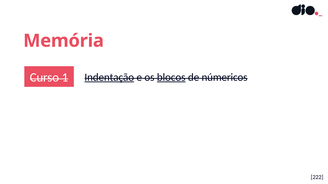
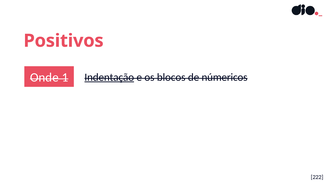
Memória: Memória -> Positivos
Curso: Curso -> Onde
blocos underline: present -> none
